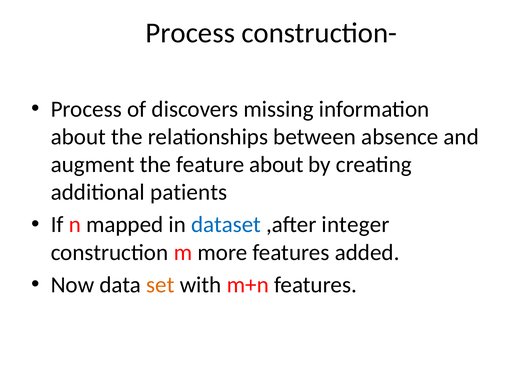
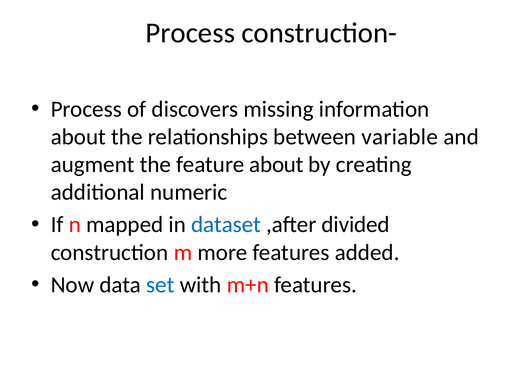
absence: absence -> variable
patients: patients -> numeric
integer: integer -> divided
set colour: orange -> blue
